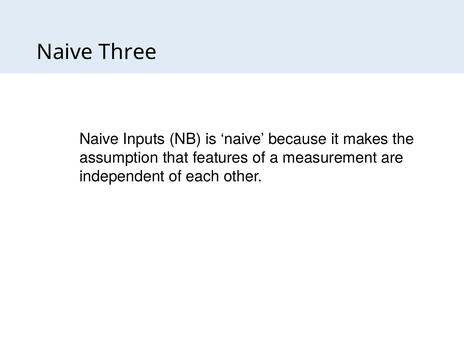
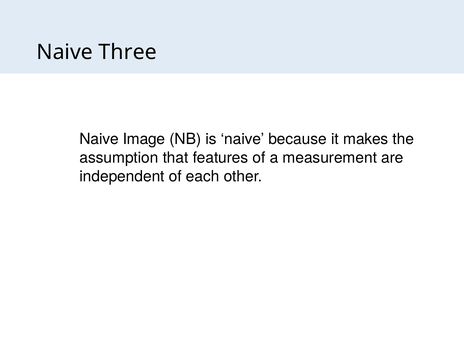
Inputs: Inputs -> Image
